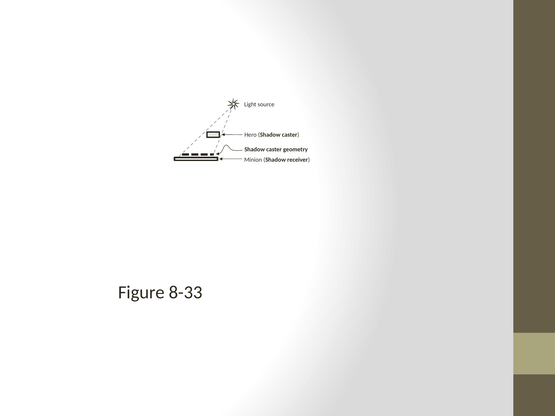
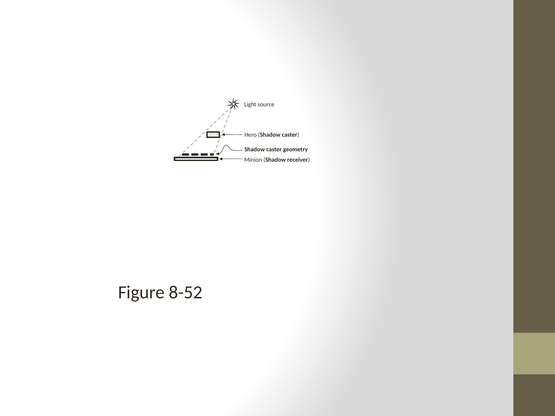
8-33: 8-33 -> 8-52
